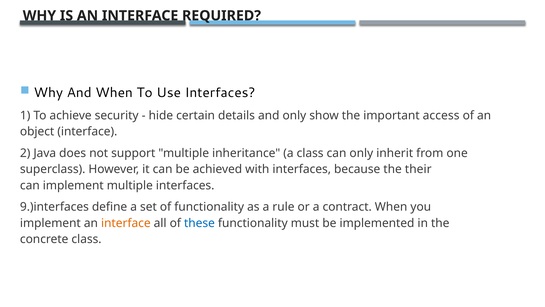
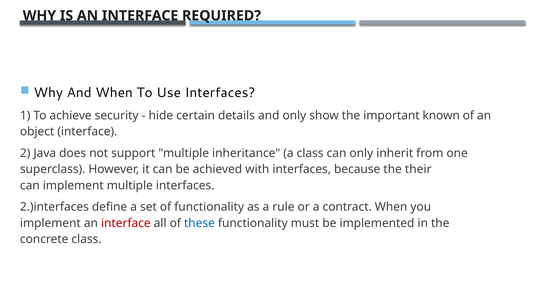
access: access -> known
9.)interfaces: 9.)interfaces -> 2.)interfaces
interface at (126, 223) colour: orange -> red
